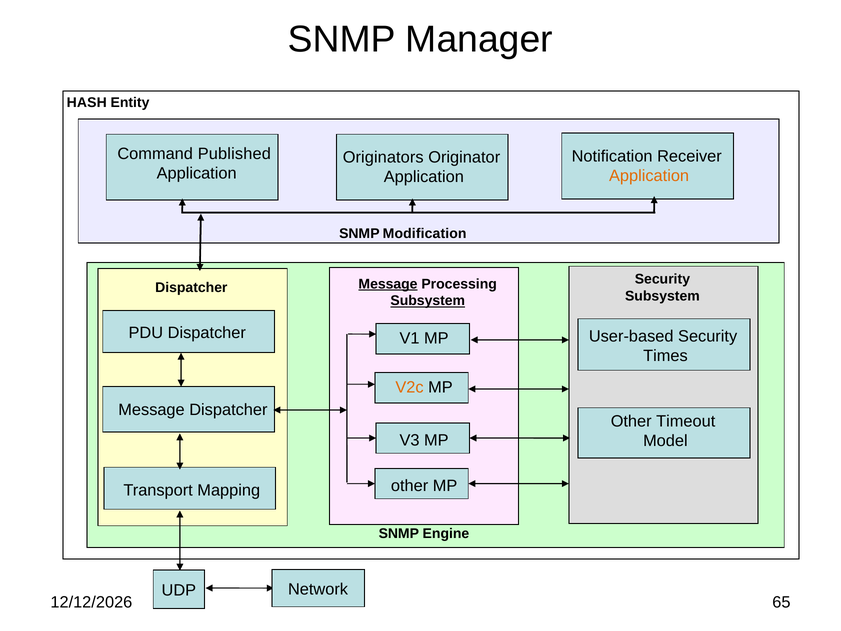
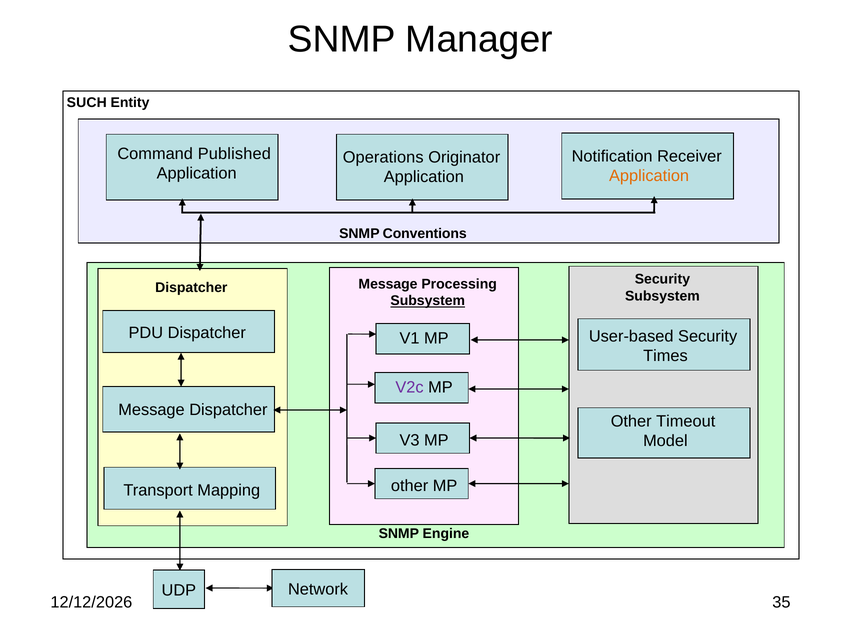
HASH: HASH -> SUCH
Originators: Originators -> Operations
Modification: Modification -> Conventions
Message at (388, 284) underline: present -> none
V2c colour: orange -> purple
65: 65 -> 35
